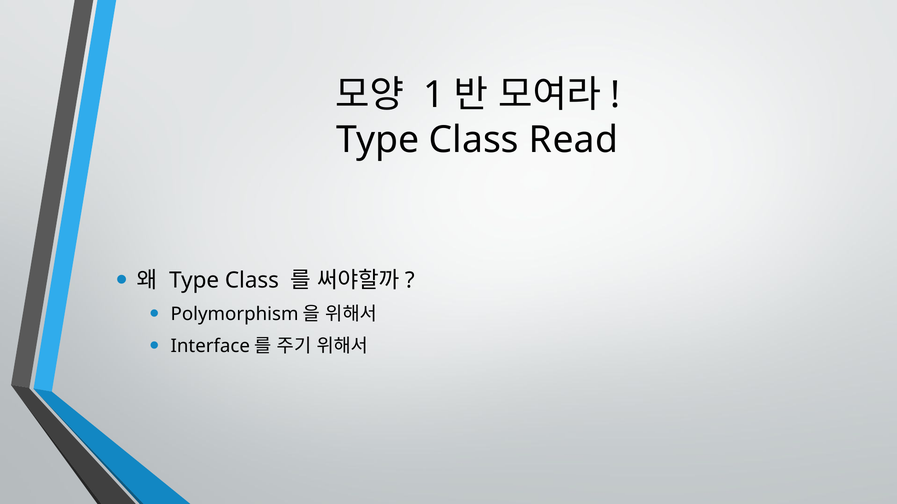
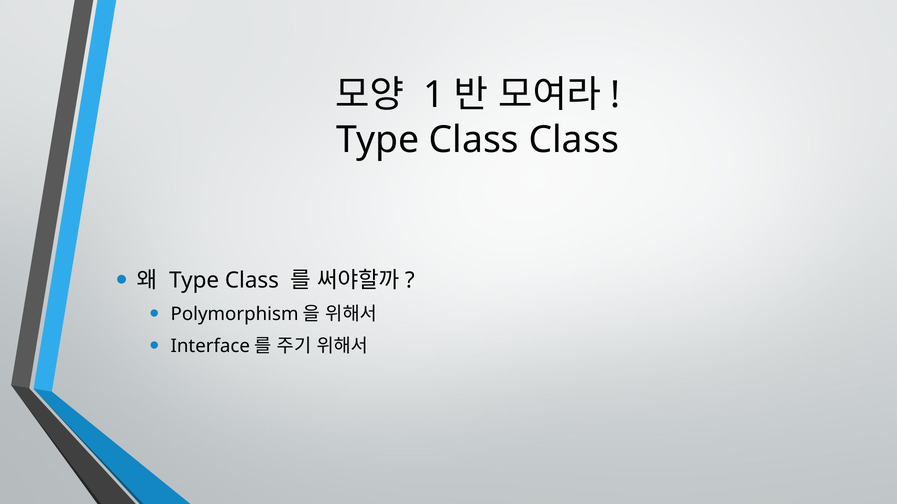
Class Read: Read -> Class
